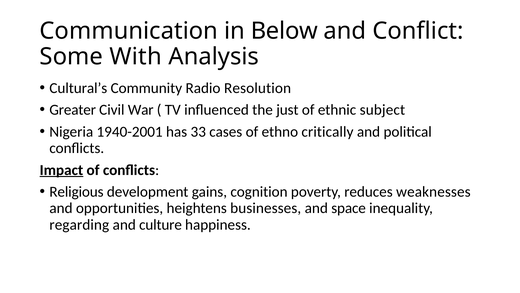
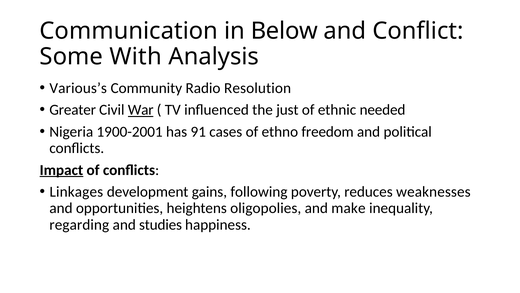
Cultural’s: Cultural’s -> Various’s
War underline: none -> present
subject: subject -> needed
1940-2001: 1940-2001 -> 1900-2001
33: 33 -> 91
critically: critically -> freedom
Religious: Religious -> Linkages
cognition: cognition -> following
businesses: businesses -> oligopolies
space: space -> make
culture: culture -> studies
